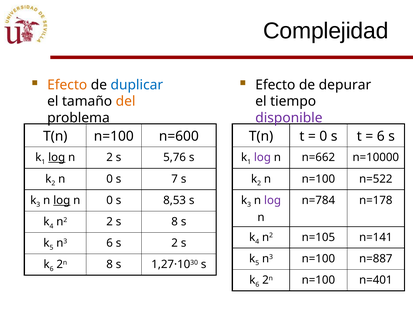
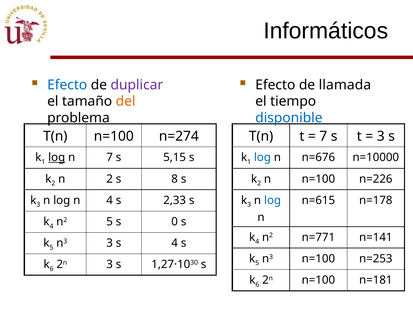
Complejidad: Complejidad -> Informáticos
Efecto at (67, 85) colour: orange -> blue
duplicar colour: blue -> purple
depurar: depurar -> llamada
disponible colour: purple -> blue
n=600: n=600 -> n=274
0 at (323, 136): 0 -> 7
6 at (381, 136): 6 -> 3
n 2: 2 -> 7
5,76: 5,76 -> 5,15
log at (262, 157) colour: purple -> blue
n=662: n=662 -> n=676
2 n 0: 0 -> 2
7: 7 -> 8
n=522: n=522 -> n=226
log at (62, 200) underline: present -> none
0 at (110, 200): 0 -> 4
8,53: 8,53 -> 2,33
log at (273, 200) colour: purple -> blue
n=784: n=784 -> n=615
n2 2: 2 -> 5
s 8: 8 -> 0
n=105: n=105 -> n=771
n3 6: 6 -> 3
s 2: 2 -> 4
n=887: n=887 -> n=253
2n 8: 8 -> 3
n=401: n=401 -> n=181
